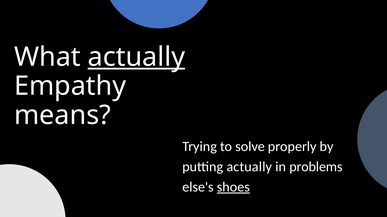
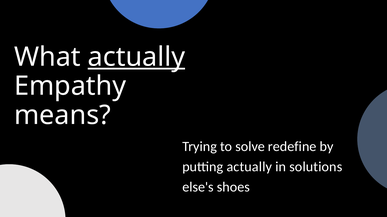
properly: properly -> redefine
problems: problems -> solutions
shoes underline: present -> none
